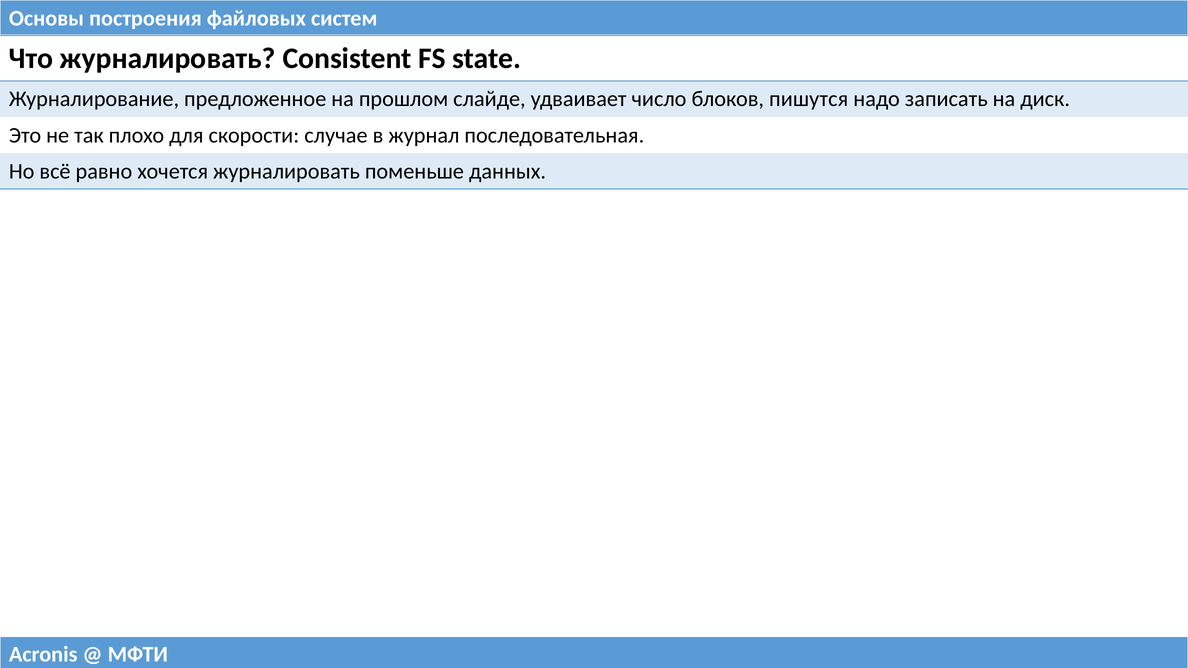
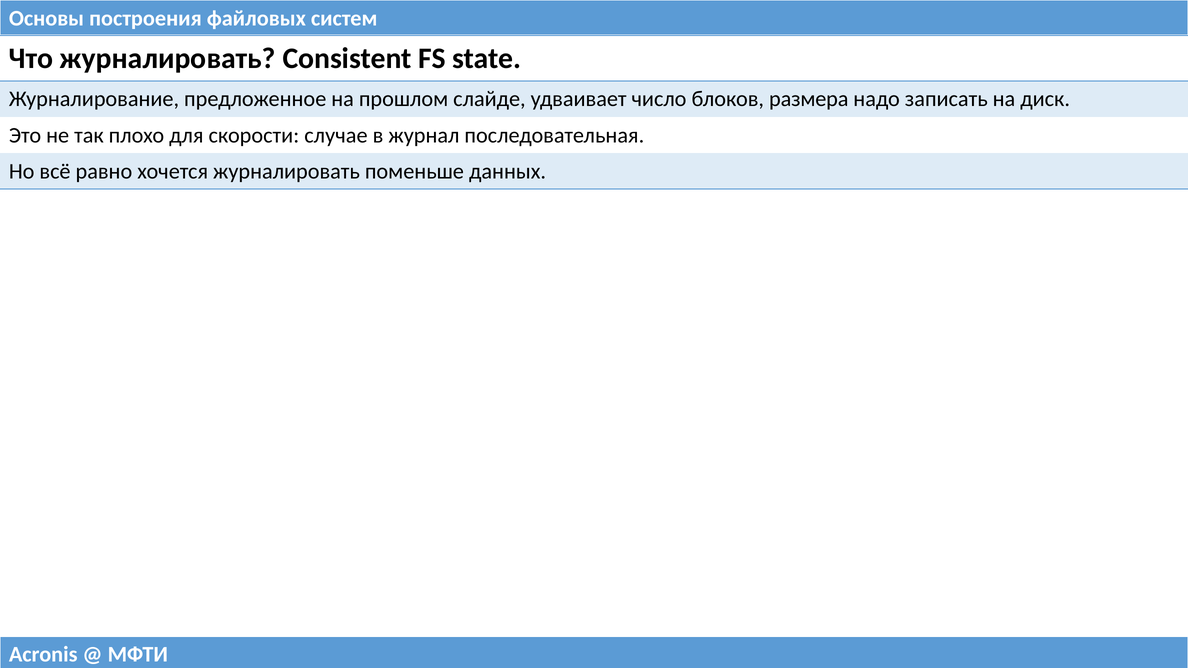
пишутся: пишутся -> размера
